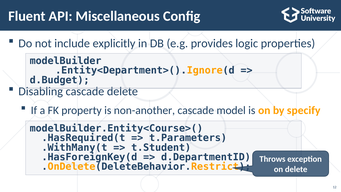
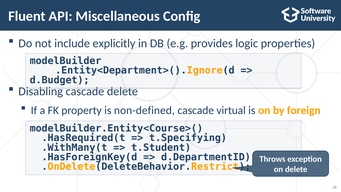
non-another: non-another -> non-defined
model: model -> virtual
specify: specify -> foreign
t.Parameters: t.Parameters -> t.Specifying
